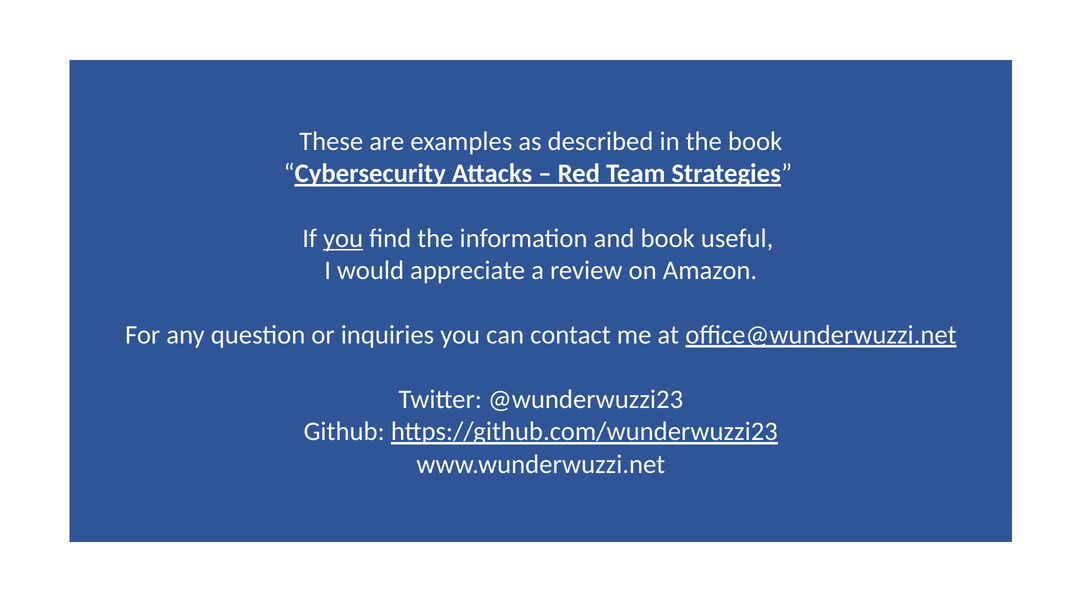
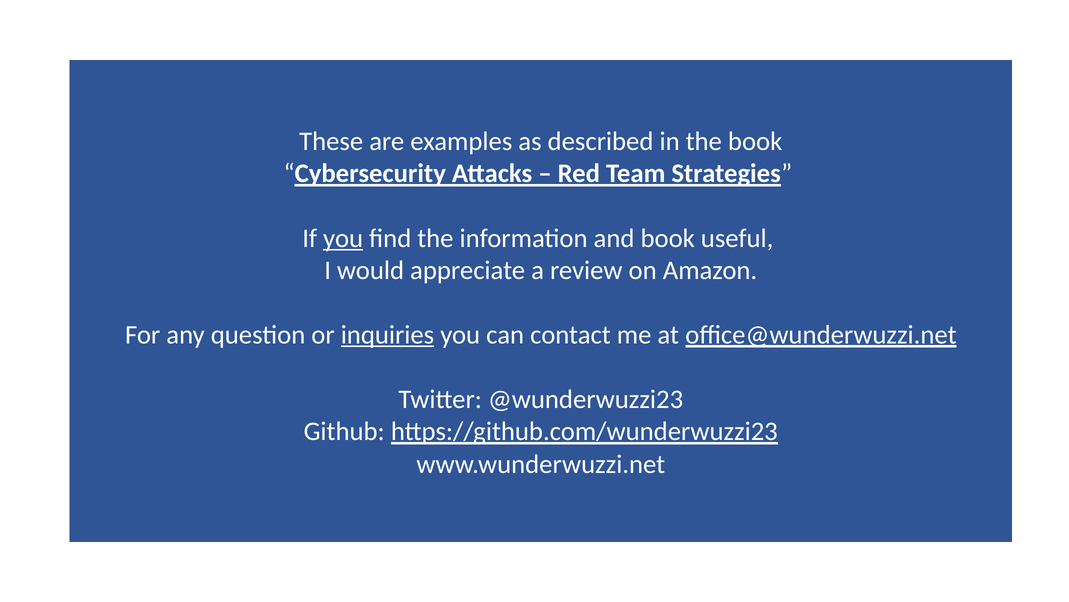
inquiries underline: none -> present
